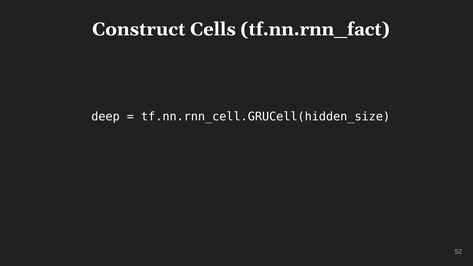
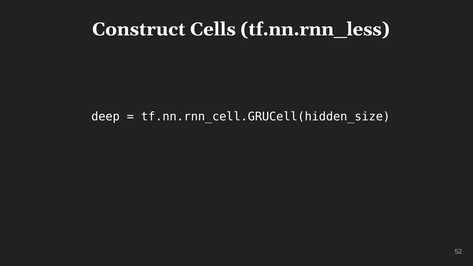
tf.nn.rnn_fact: tf.nn.rnn_fact -> tf.nn.rnn_less
